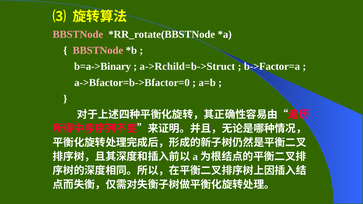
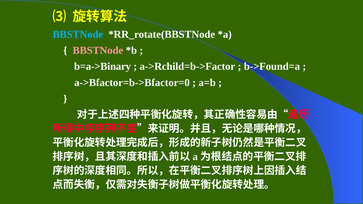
BBSTNode at (78, 34) colour: pink -> light blue
a->Rchild=b->Struct: a->Rchild=b->Struct -> a->Rchild=b->Factor
b->Factor=a: b->Factor=a -> b->Found=a
